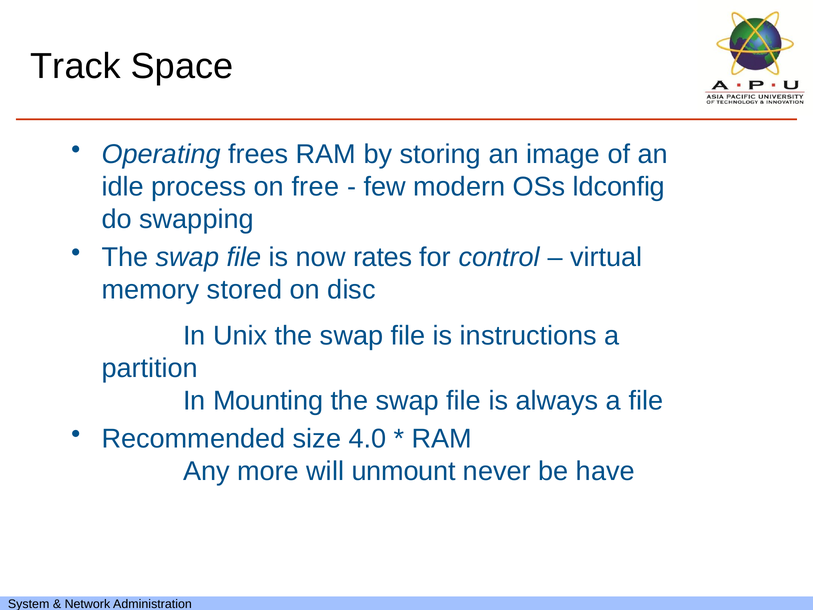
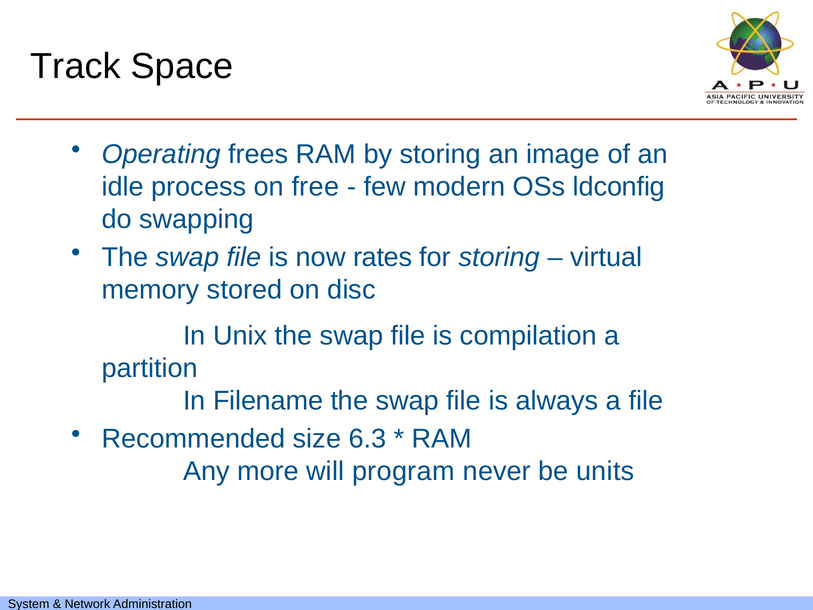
for control: control -> storing
instructions: instructions -> compilation
Mounting: Mounting -> Filename
4.0: 4.0 -> 6.3
unmount: unmount -> program
have: have -> units
